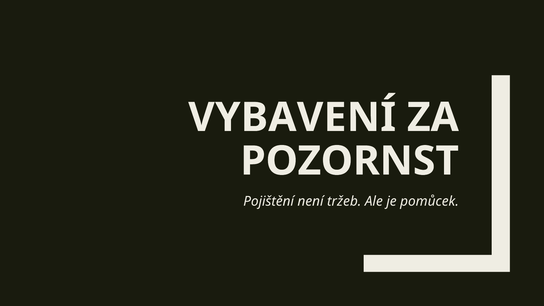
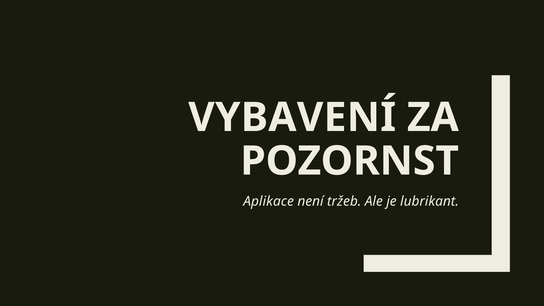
Pojištění: Pojištění -> Aplikace
pomůcek: pomůcek -> lubrikant
